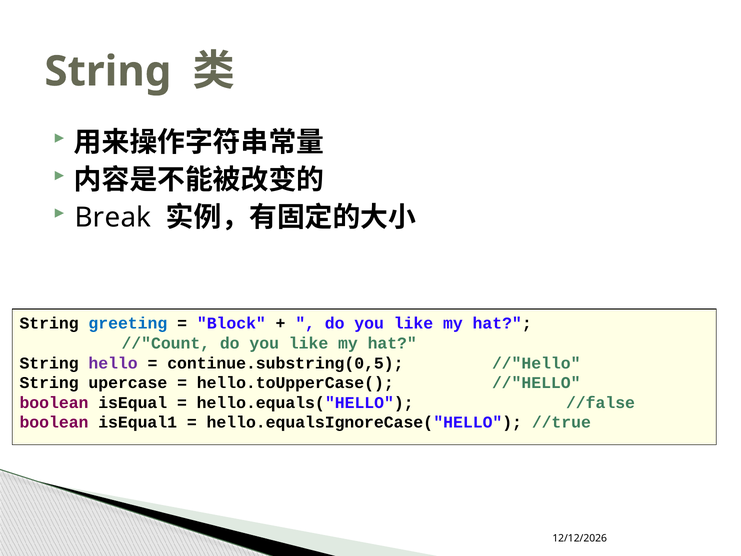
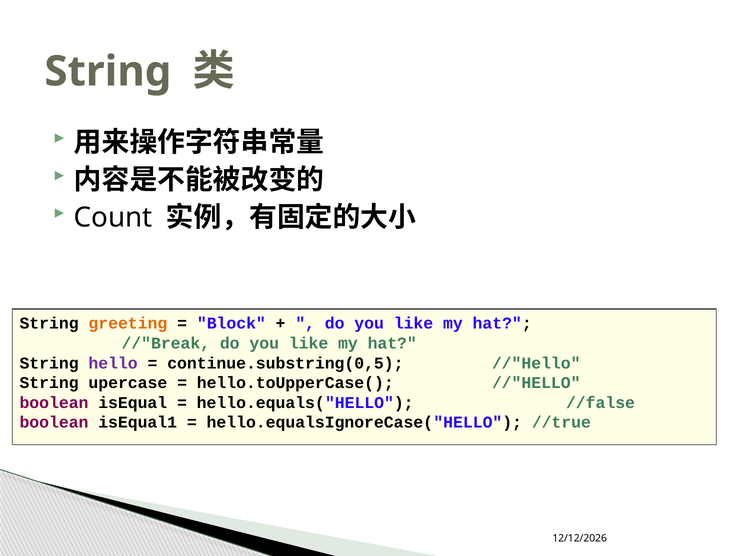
Break: Break -> Count
greeting colour: blue -> orange
//"Count: //"Count -> //"Break
